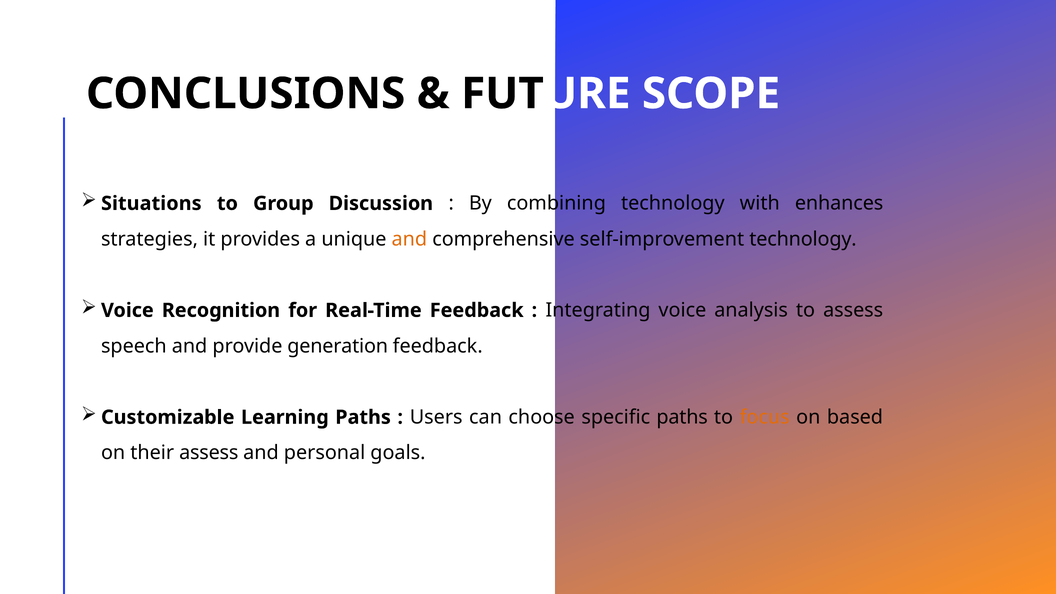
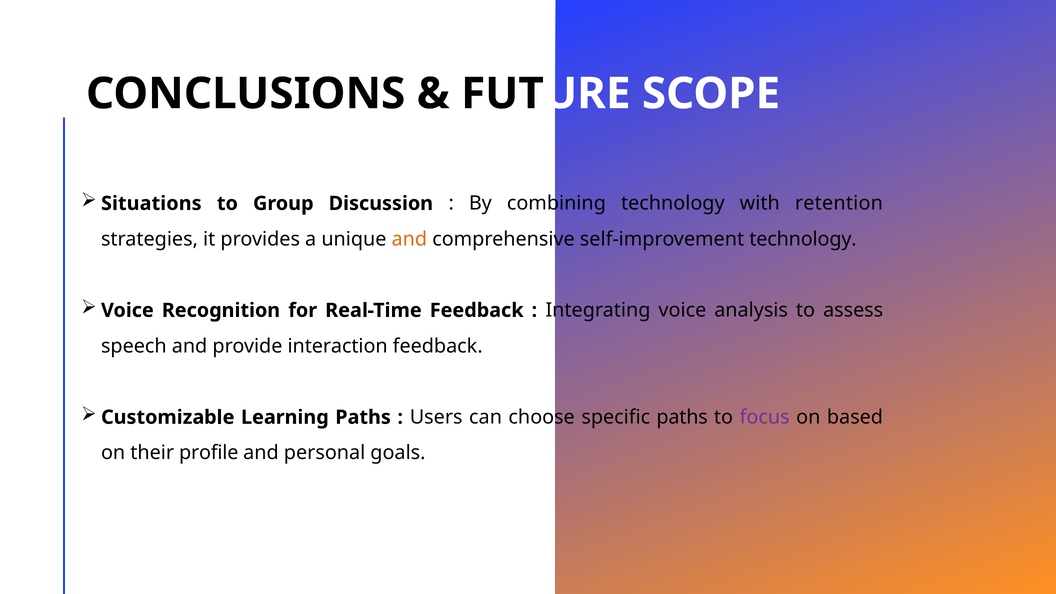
enhances: enhances -> retention
generation: generation -> interaction
focus colour: orange -> purple
their assess: assess -> profile
